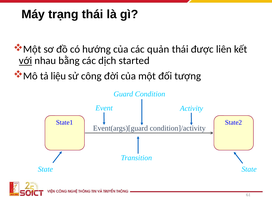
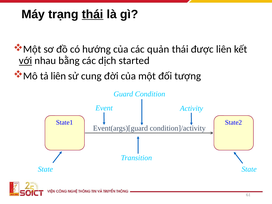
thái at (93, 14) underline: none -> present
tả liệu: liệu -> liên
công: công -> cung
